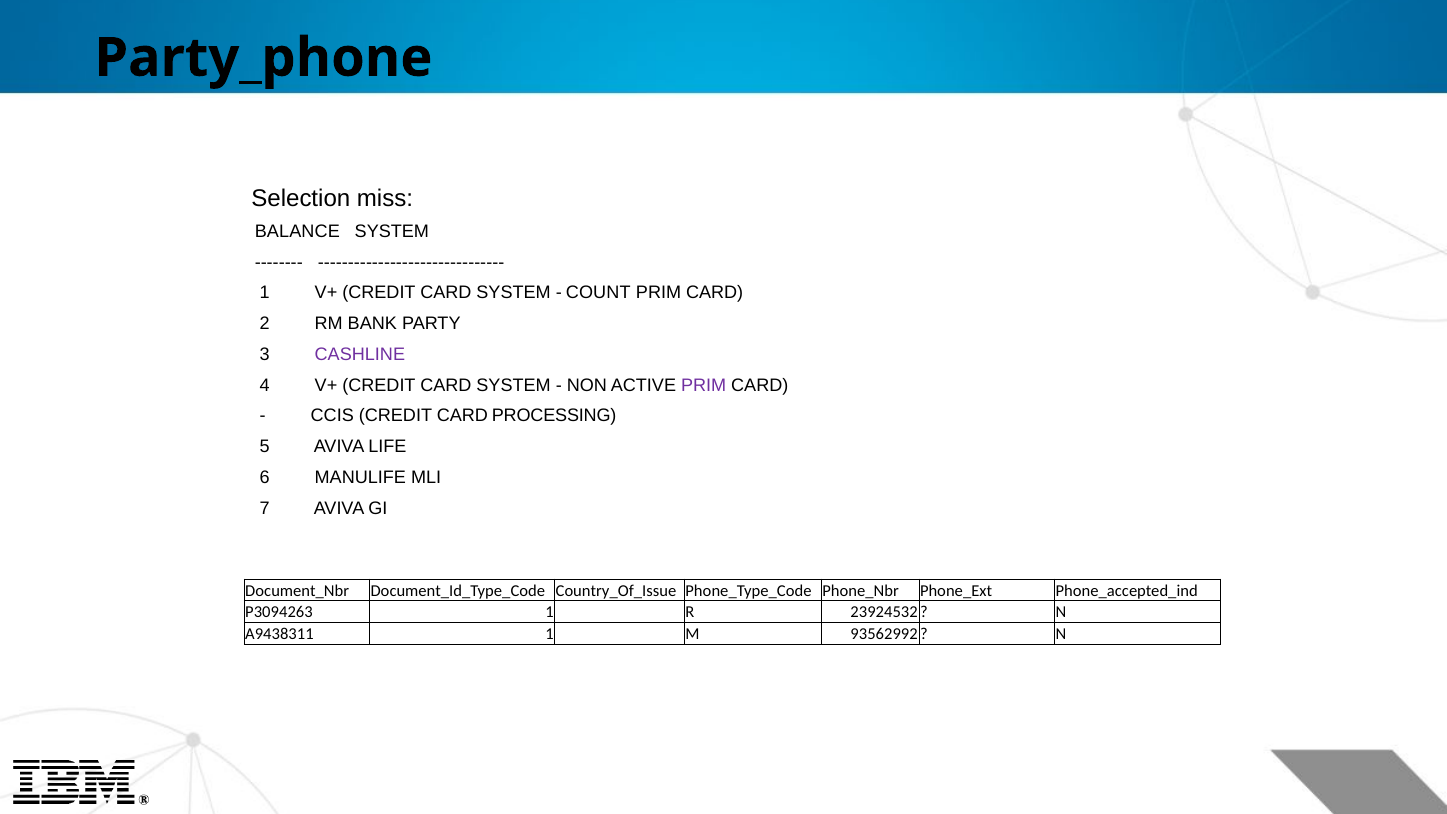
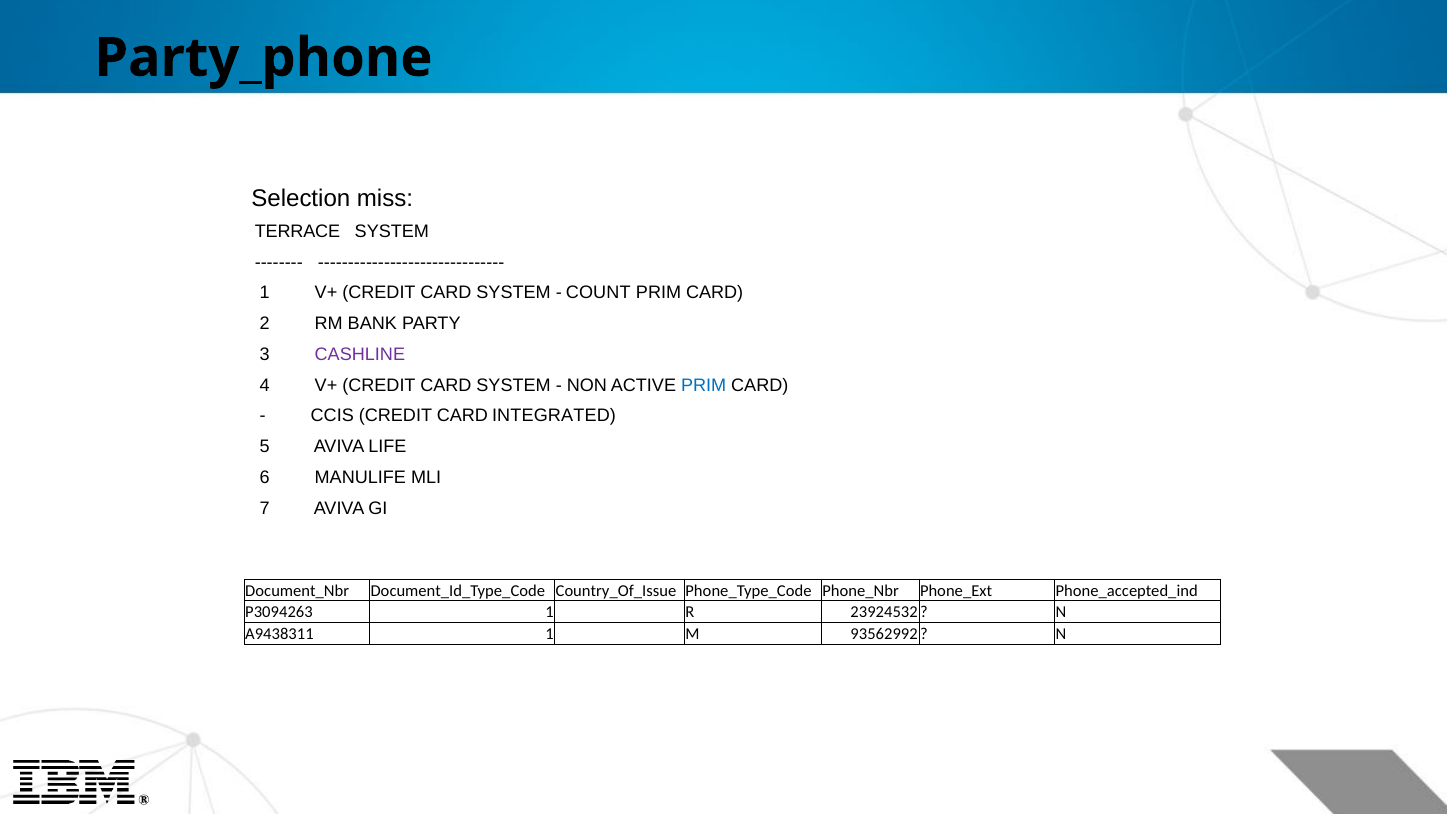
BALANCE: BALANCE -> TERRACE
PRIM at (704, 385) colour: purple -> blue
PROCESSING: PROCESSING -> INTEGRATED
